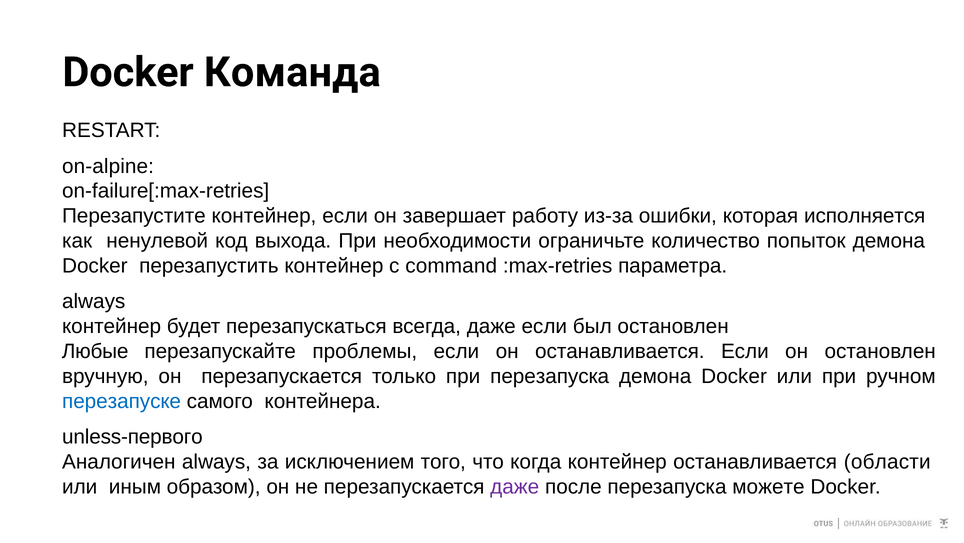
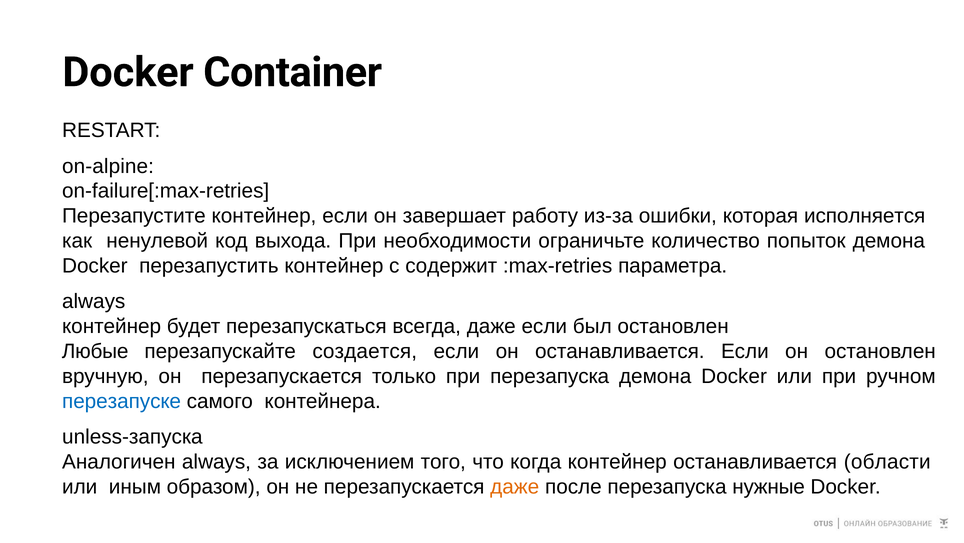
Команда: Команда -> Container
command: command -> содержит
проблемы: проблемы -> создается
unless-первого: unless-первого -> unless-запуска
даже at (515, 486) colour: purple -> orange
можете: можете -> нужные
